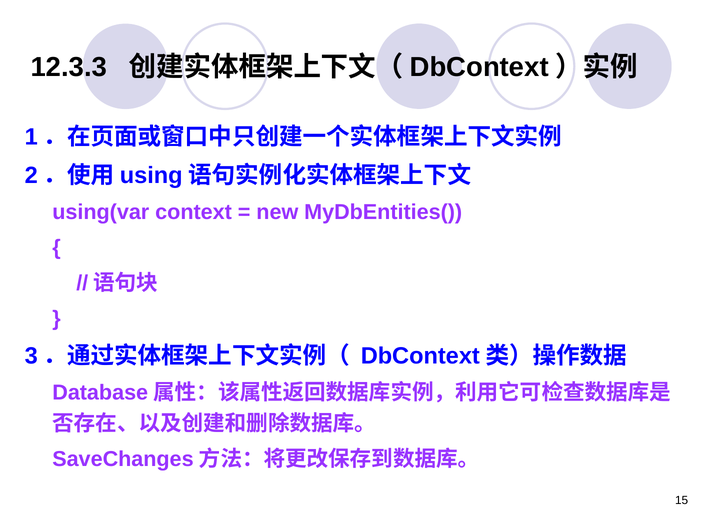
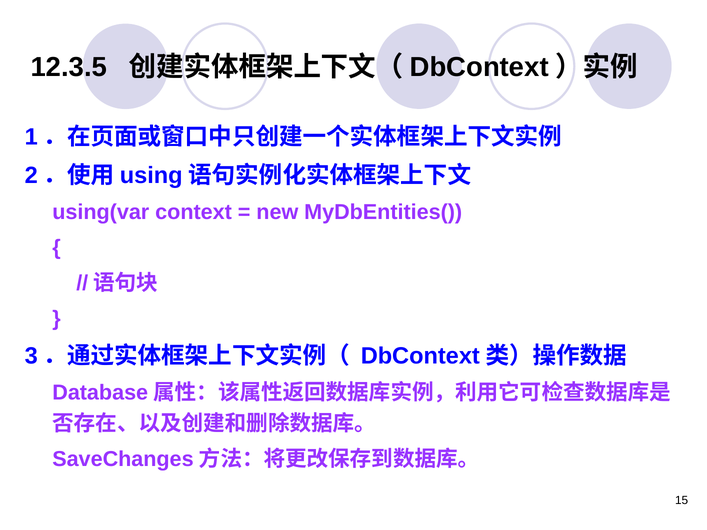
12.3.3: 12.3.3 -> 12.3.5
